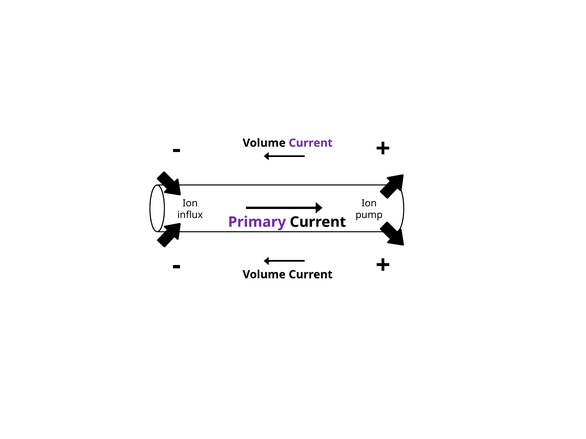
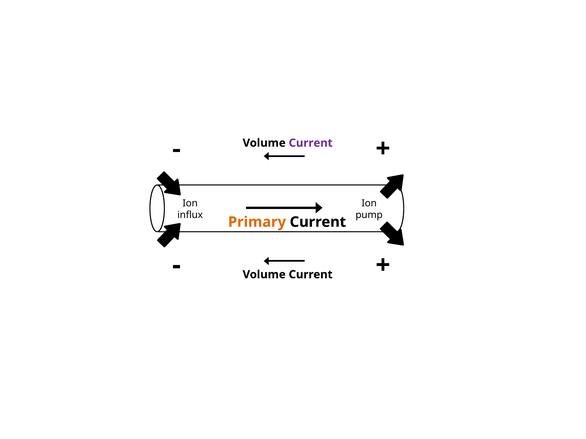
Primary colour: purple -> orange
